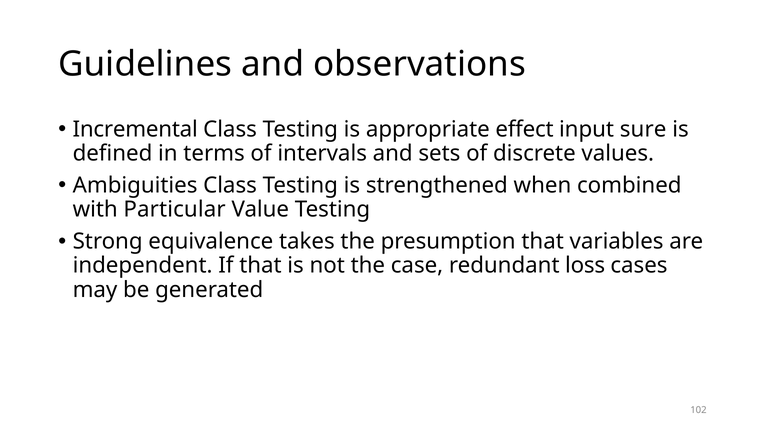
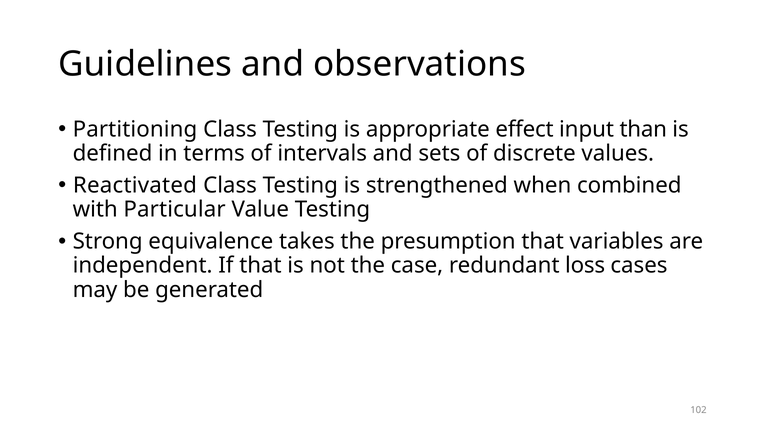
Incremental: Incremental -> Partitioning
sure: sure -> than
Ambiguities: Ambiguities -> Reactivated
